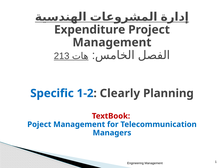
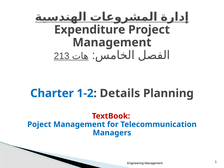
Specific: Specific -> Charter
Clearly: Clearly -> Details
